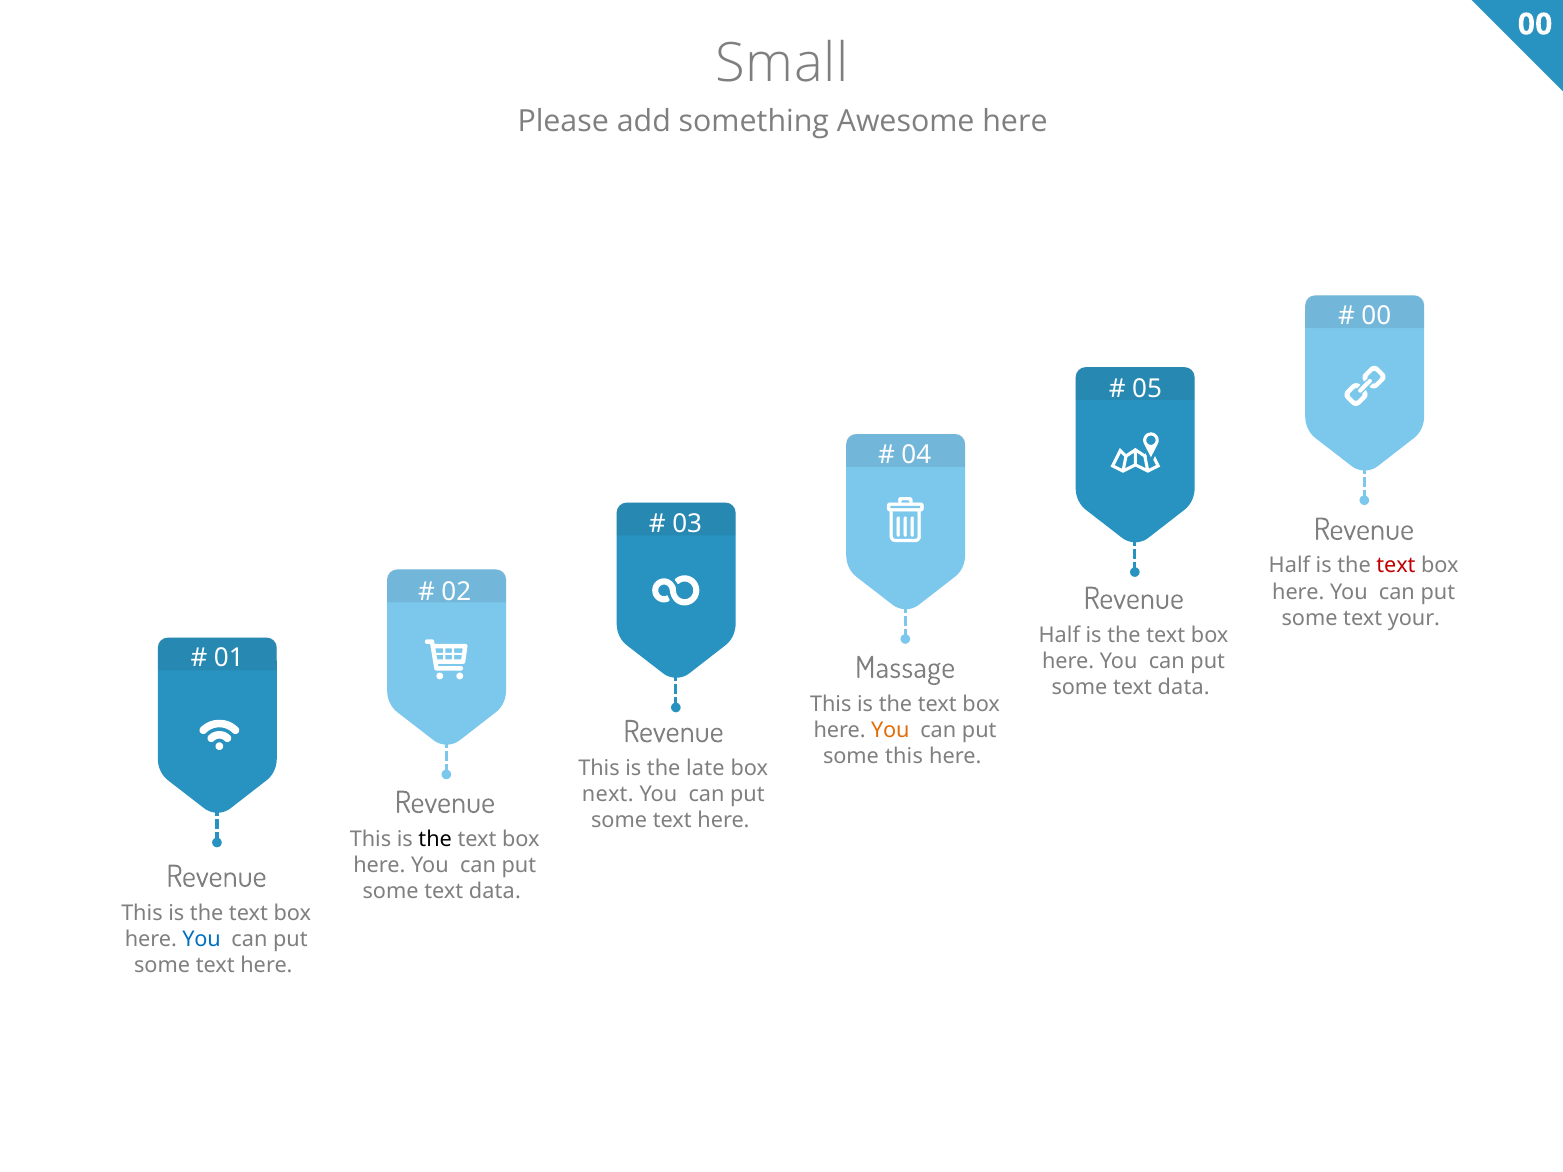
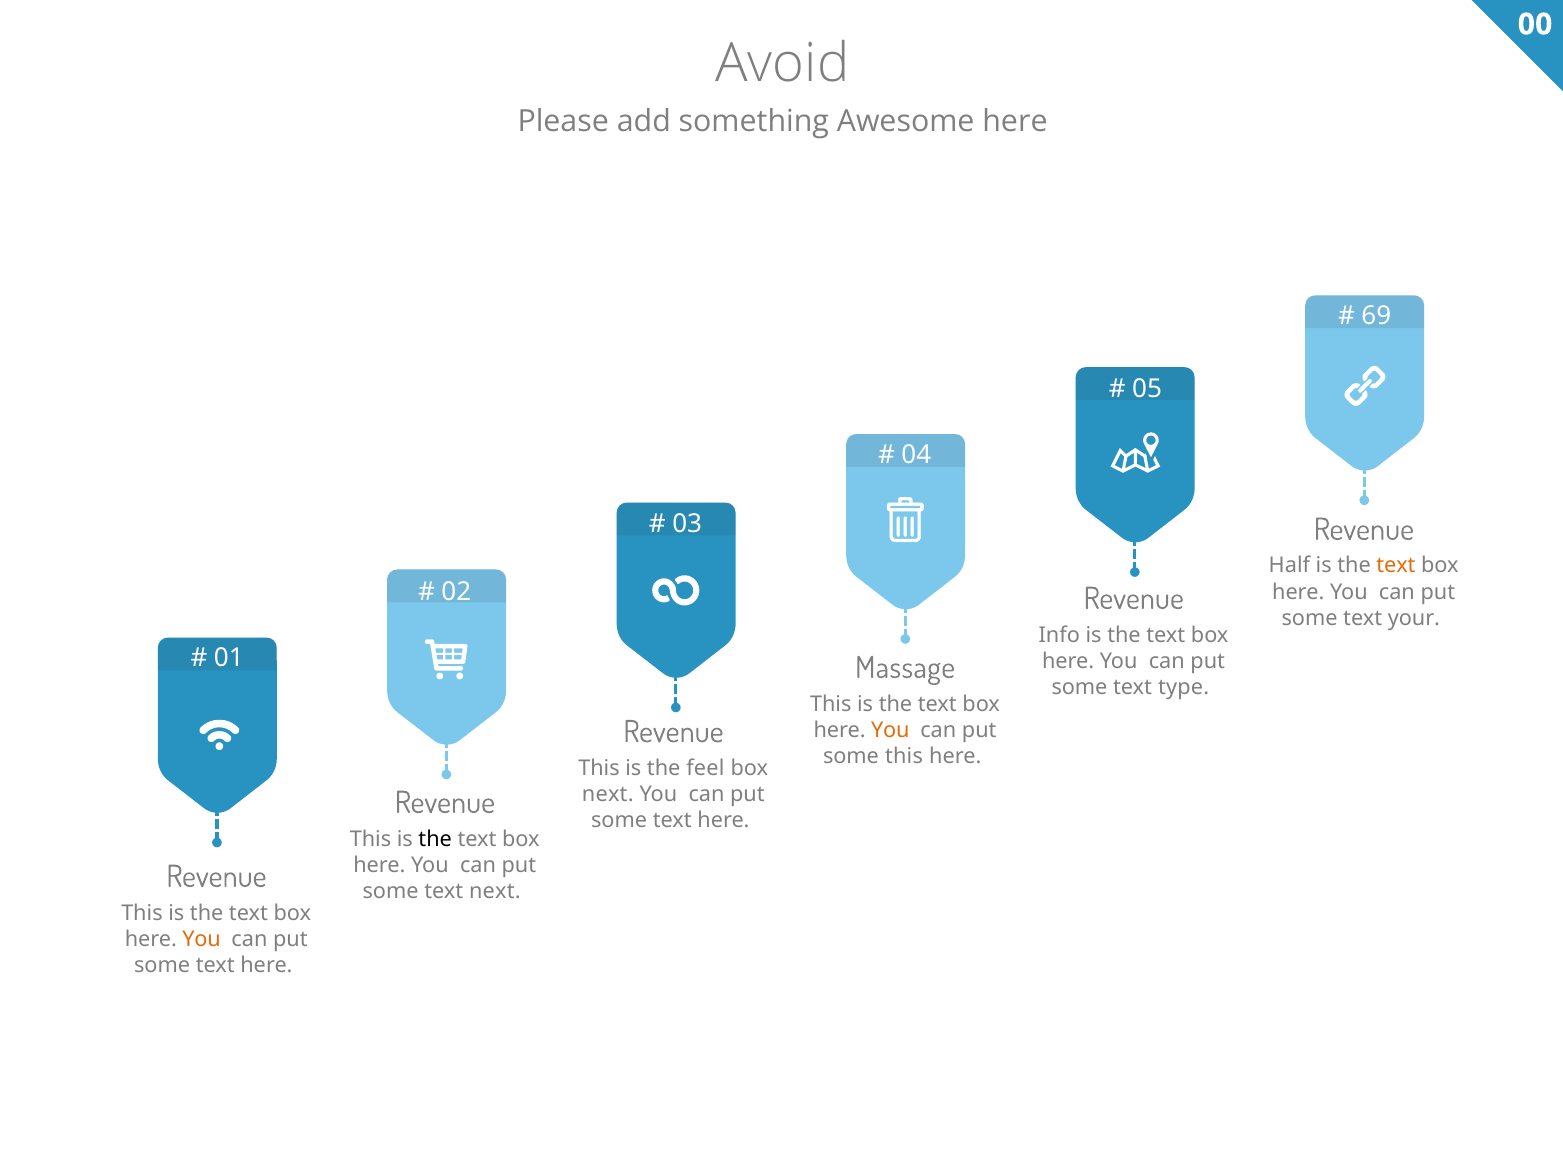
Small: Small -> Avoid
00 at (1376, 316): 00 -> 69
text at (1396, 566) colour: red -> orange
Half at (1059, 635): Half -> Info
data at (1184, 687): data -> type
late: late -> feel
data at (495, 891): data -> next
You at (201, 939) colour: blue -> orange
